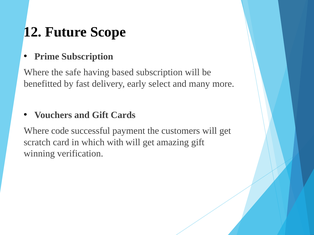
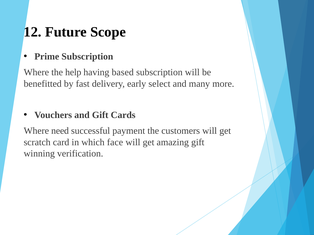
safe: safe -> help
code: code -> need
with: with -> face
